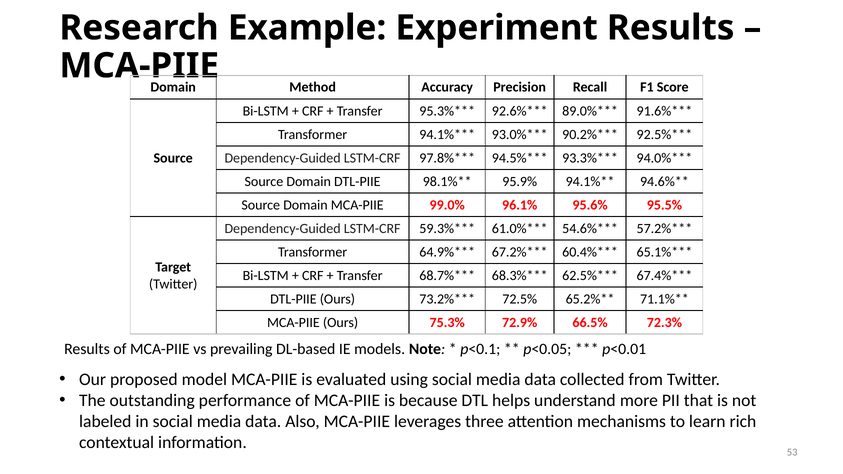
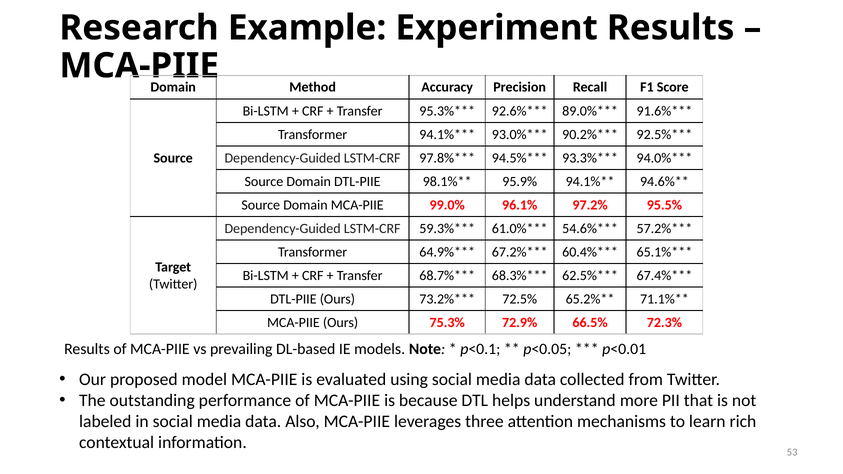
95.6%: 95.6% -> 97.2%
